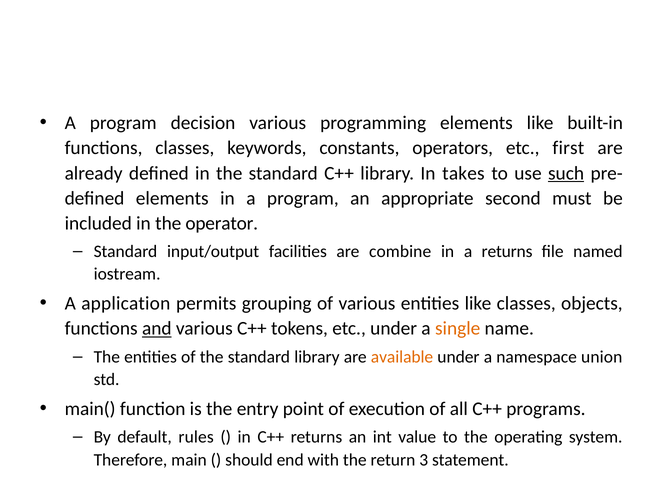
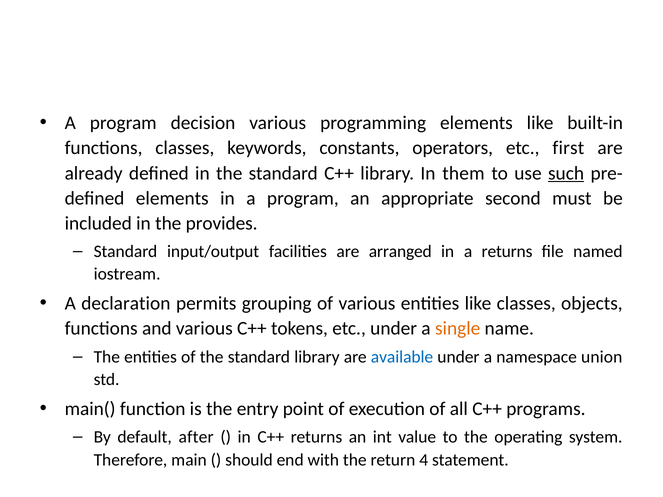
takes: takes -> them
operator: operator -> provides
combine: combine -> arranged
application: application -> declaration
and underline: present -> none
available colour: orange -> blue
rules: rules -> after
3: 3 -> 4
